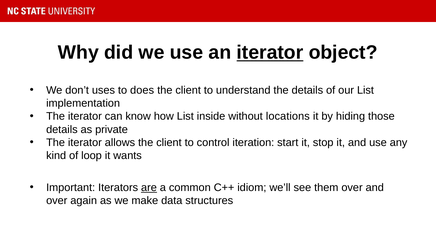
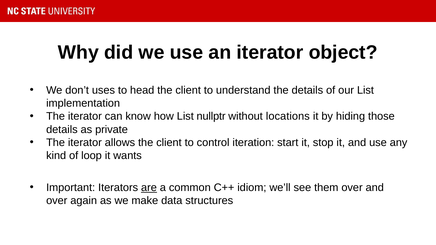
iterator at (270, 53) underline: present -> none
does: does -> head
inside: inside -> nullptr
